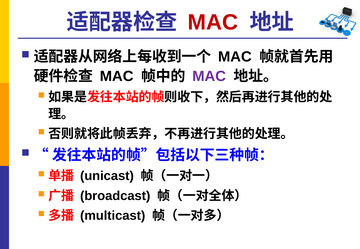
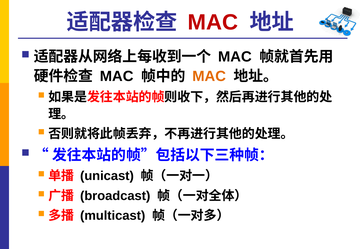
MAC at (209, 76) colour: purple -> orange
